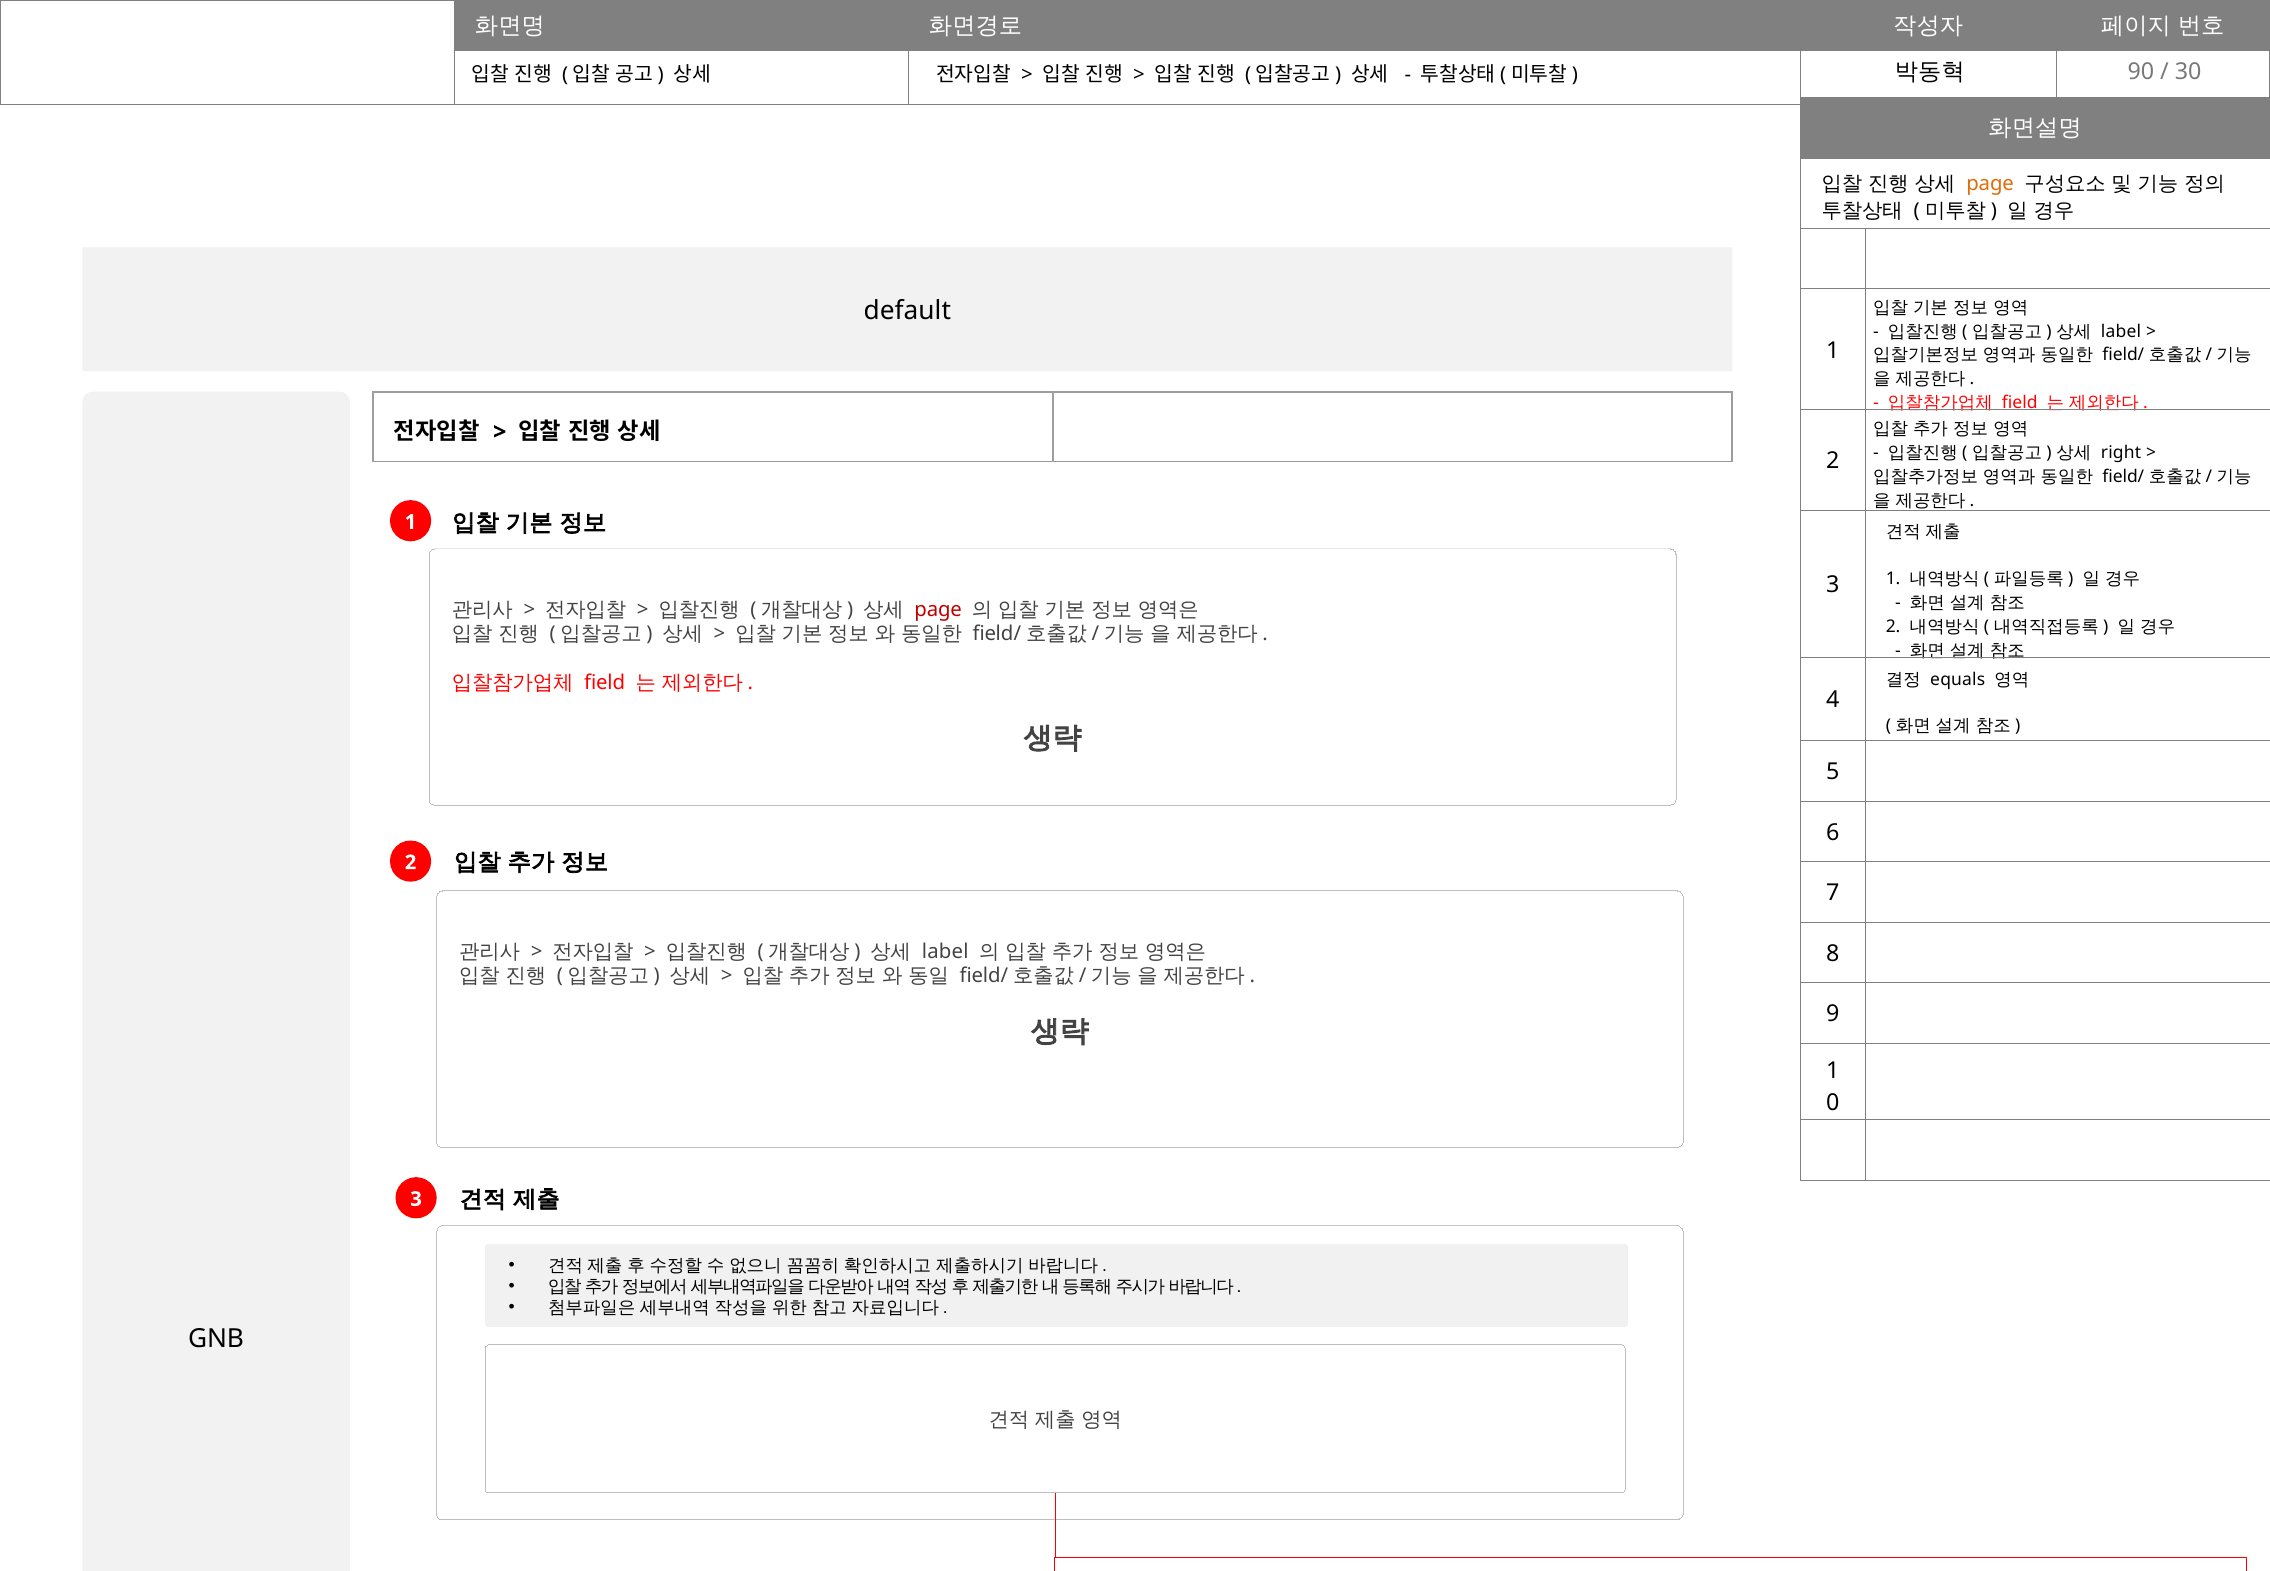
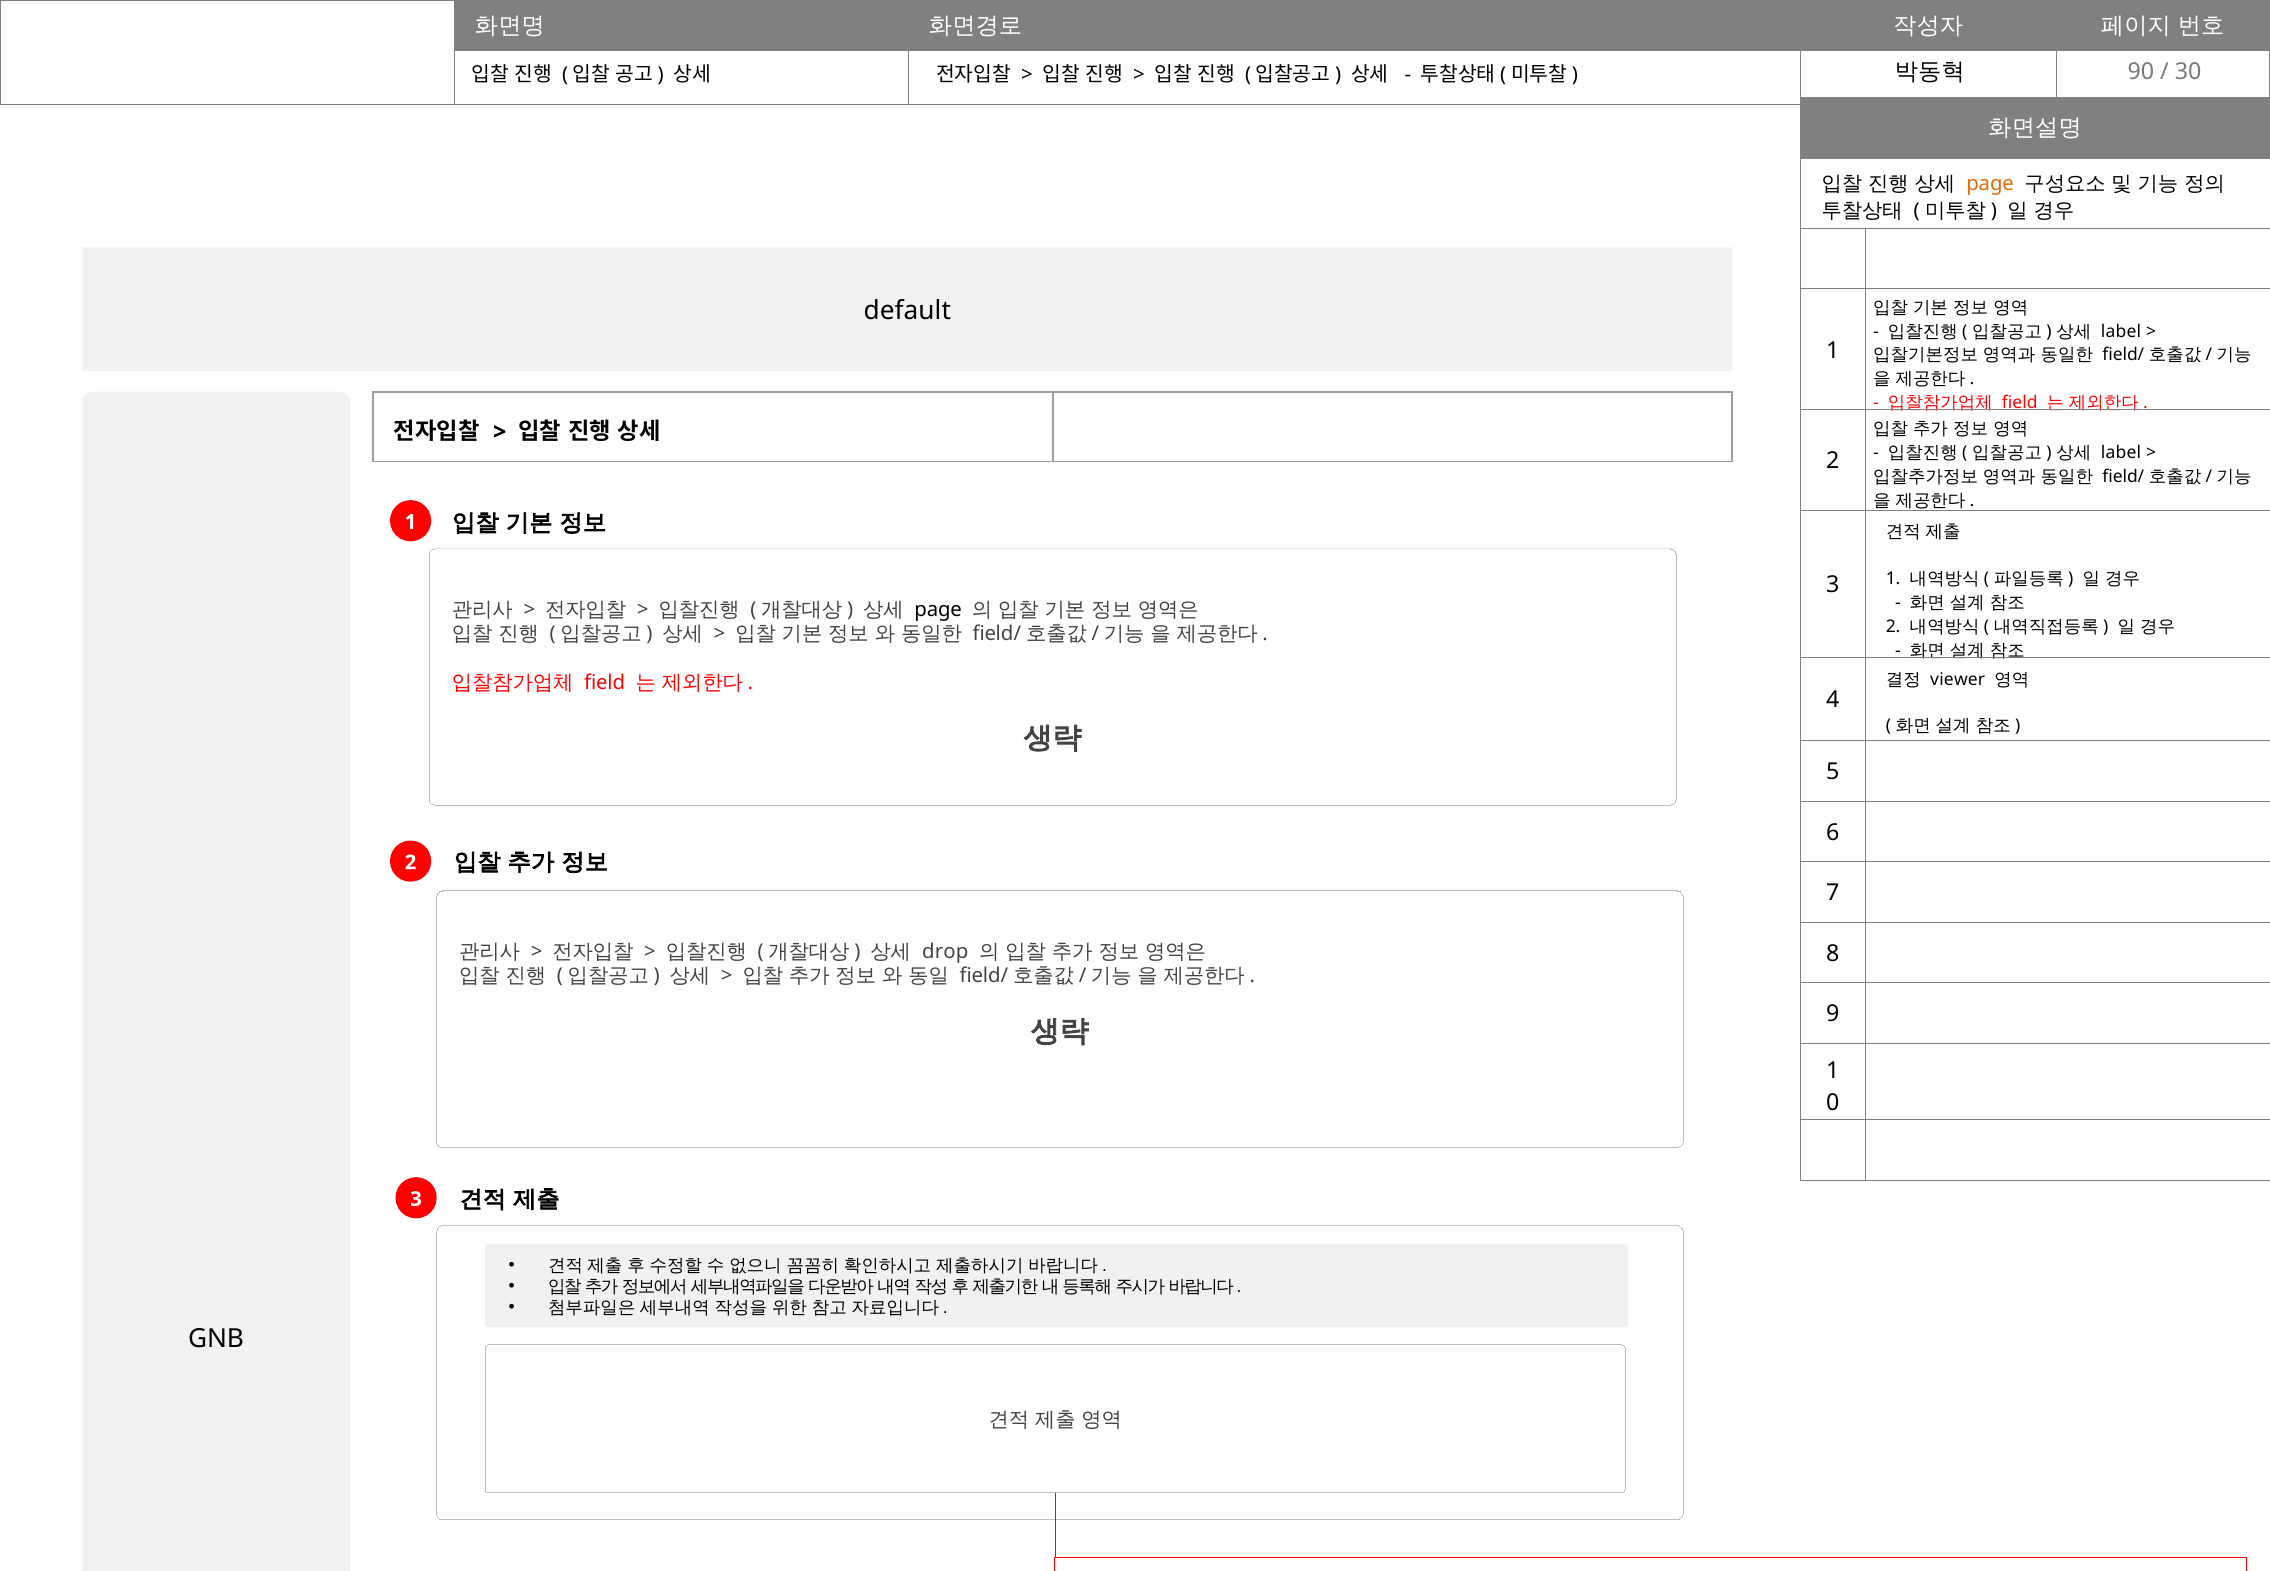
right at (2121, 453): right -> label
page at (938, 610) colour: red -> black
equals: equals -> viewer
label at (945, 952): label -> drop
